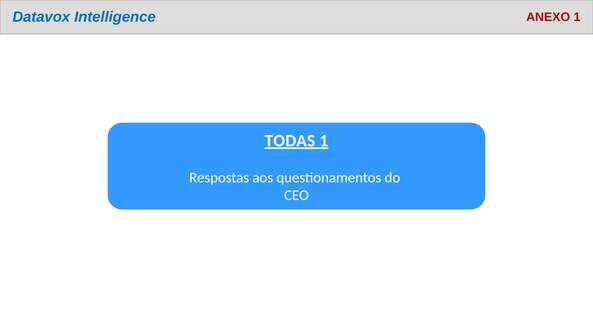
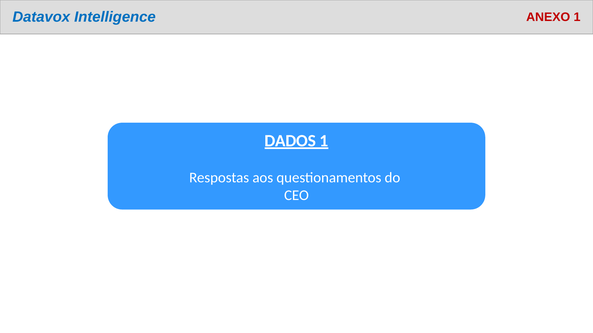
TODAS: TODAS -> DADOS
